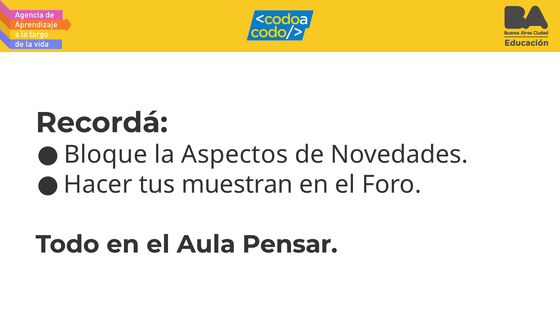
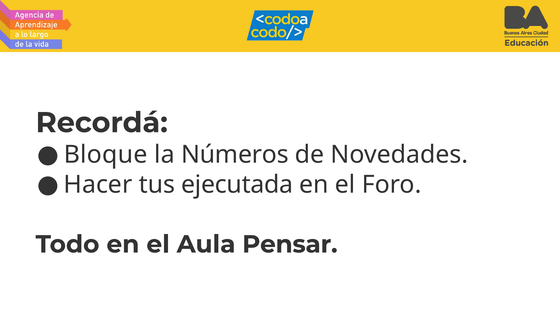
Aspectos: Aspectos -> Números
muestran: muestran -> ejecutada
